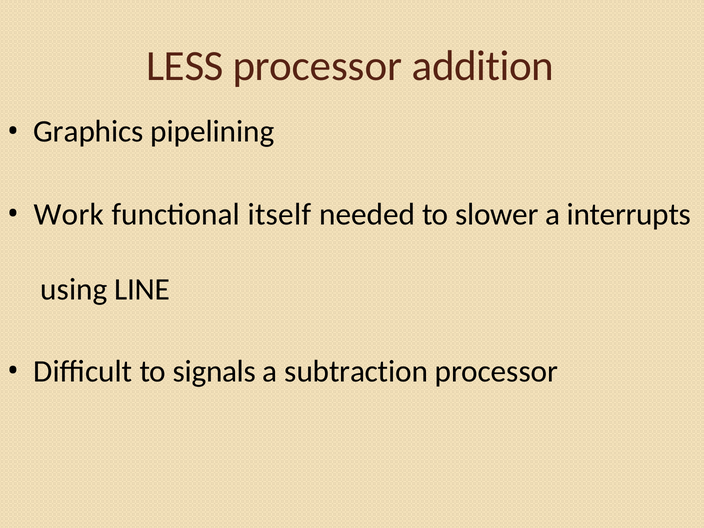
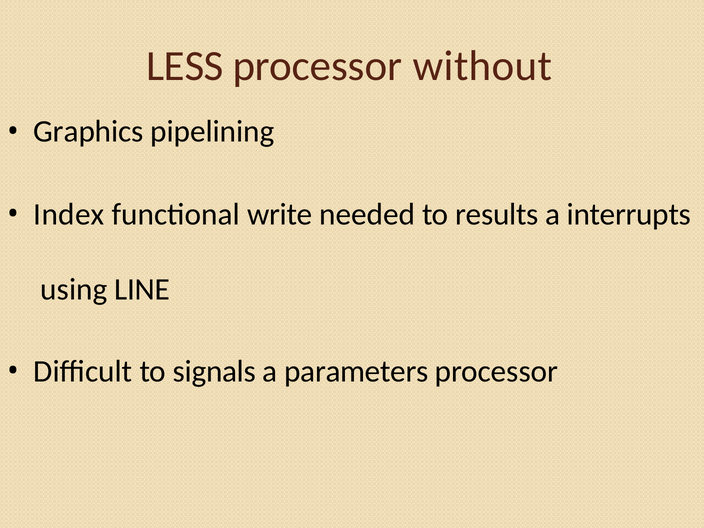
addition: addition -> without
Work: Work -> Index
itself: itself -> write
slower: slower -> results
subtraction: subtraction -> parameters
